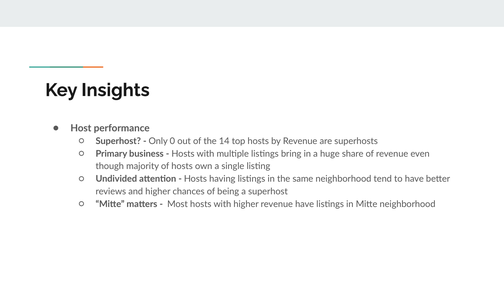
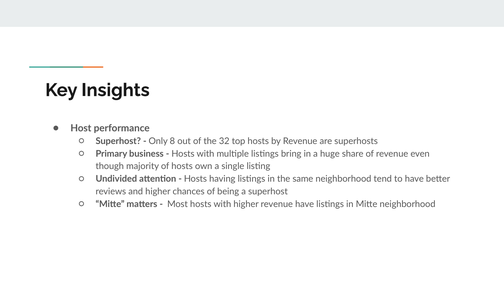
0: 0 -> 8
14: 14 -> 32
